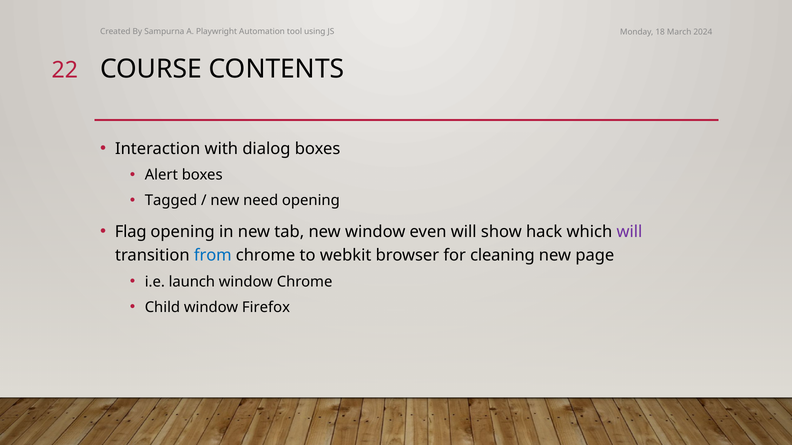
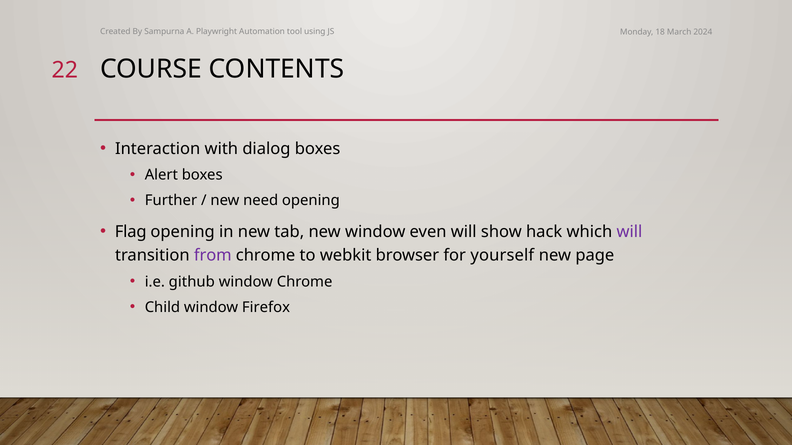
Tagged: Tagged -> Further
from colour: blue -> purple
cleaning: cleaning -> yourself
launch: launch -> github
